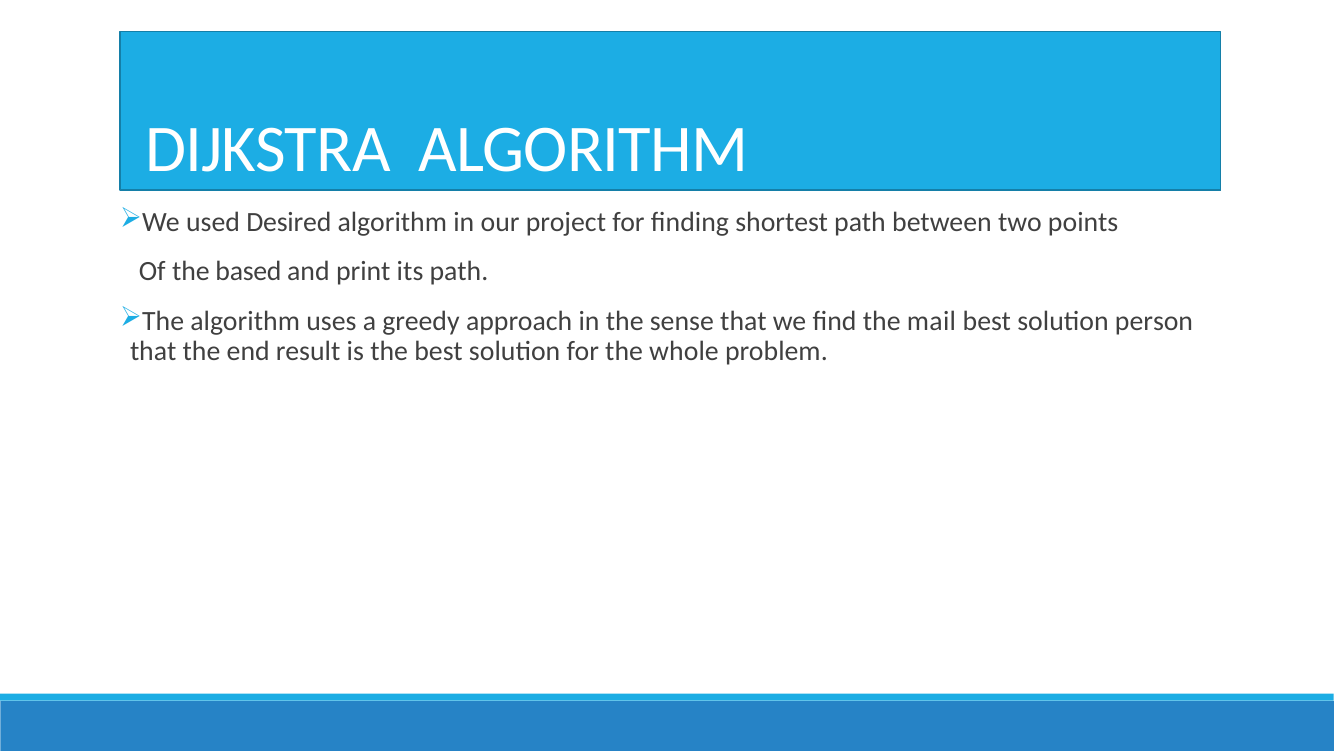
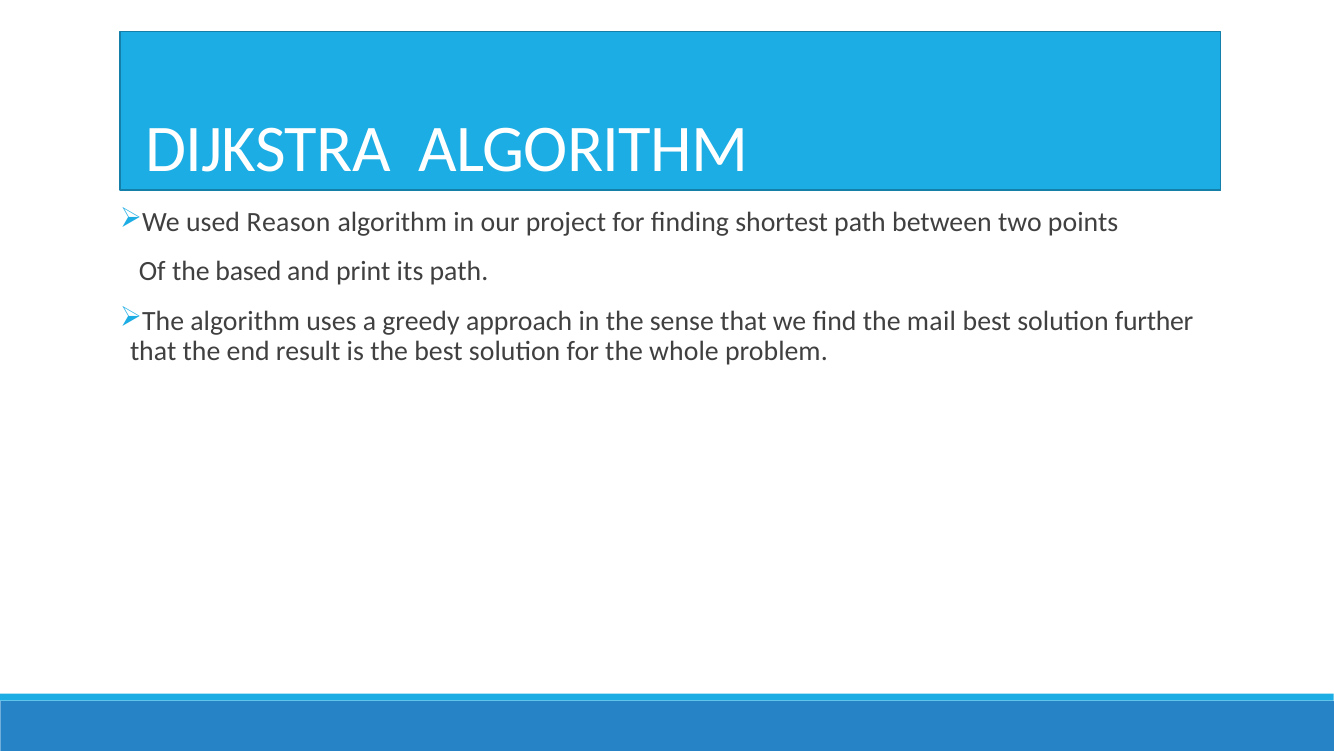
Desired: Desired -> Reason
person: person -> further
